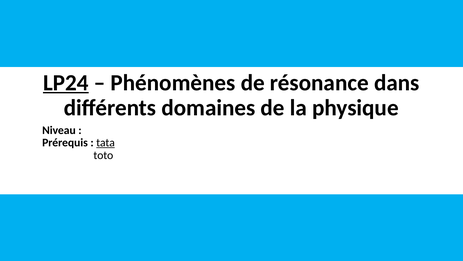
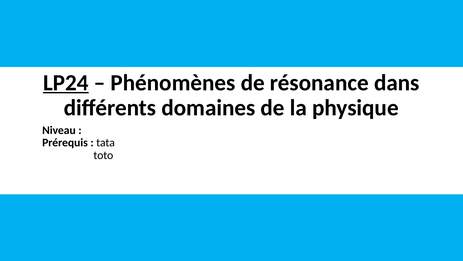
tata underline: present -> none
